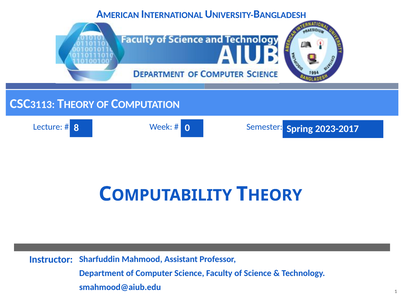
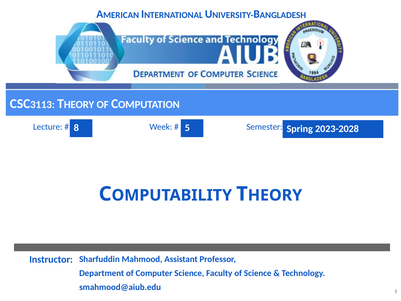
0: 0 -> 5
2023-2017: 2023-2017 -> 2023-2028
